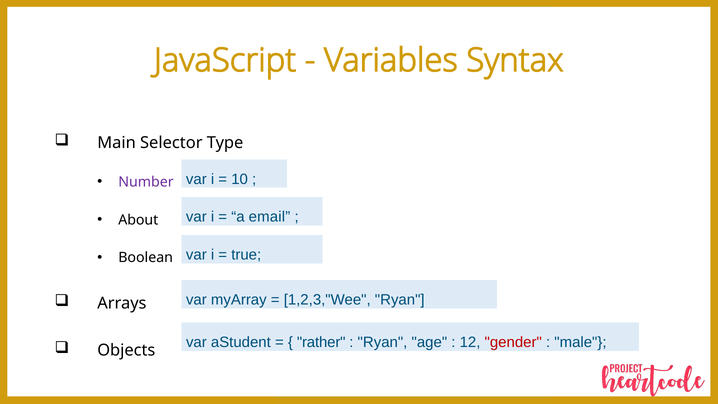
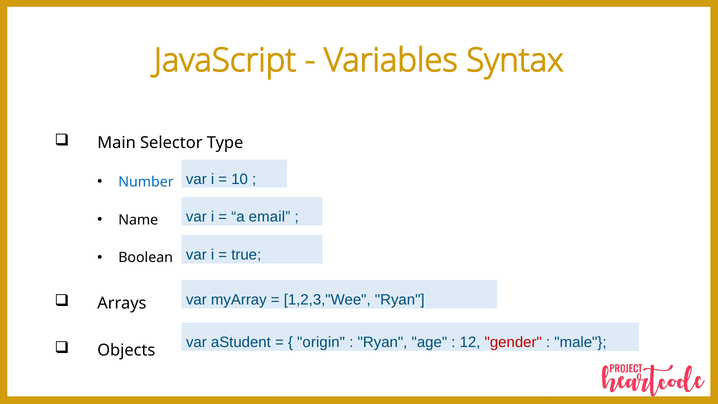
Number colour: purple -> blue
About: About -> Name
rather: rather -> origin
